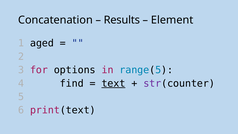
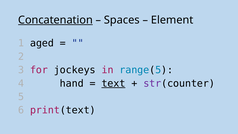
Concatenation underline: none -> present
Results: Results -> Spaces
options: options -> jockeys
find: find -> hand
